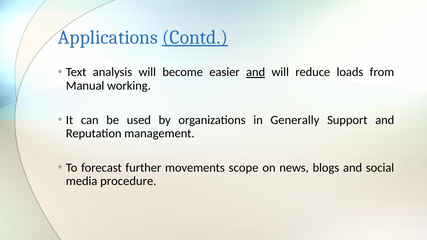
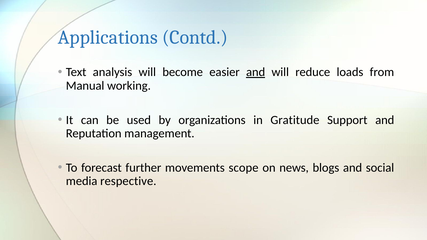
Contd underline: present -> none
Generally: Generally -> Gratitude
procedure: procedure -> respective
